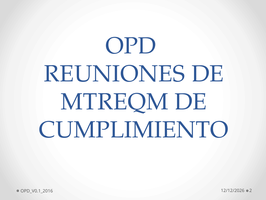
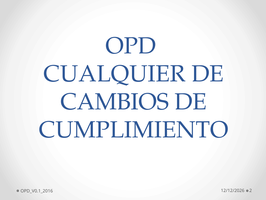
REUNIONES: REUNIONES -> CUALQUIER
MTREQM: MTREQM -> CAMBIOS
